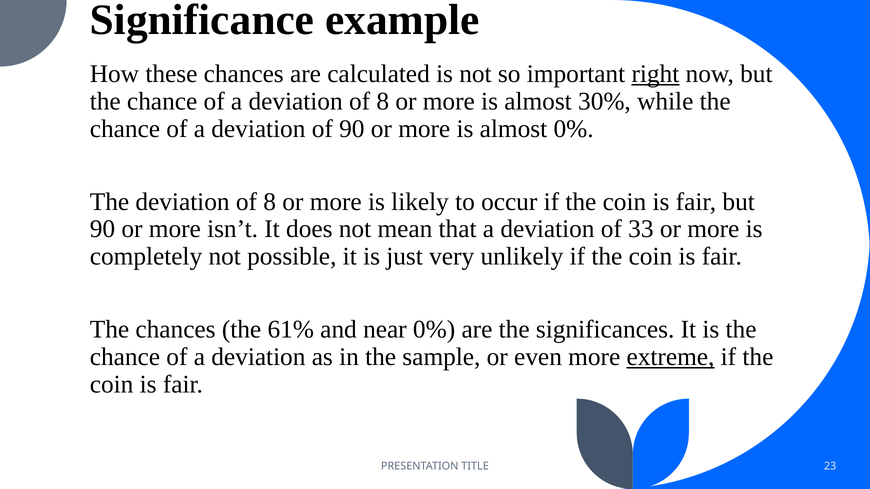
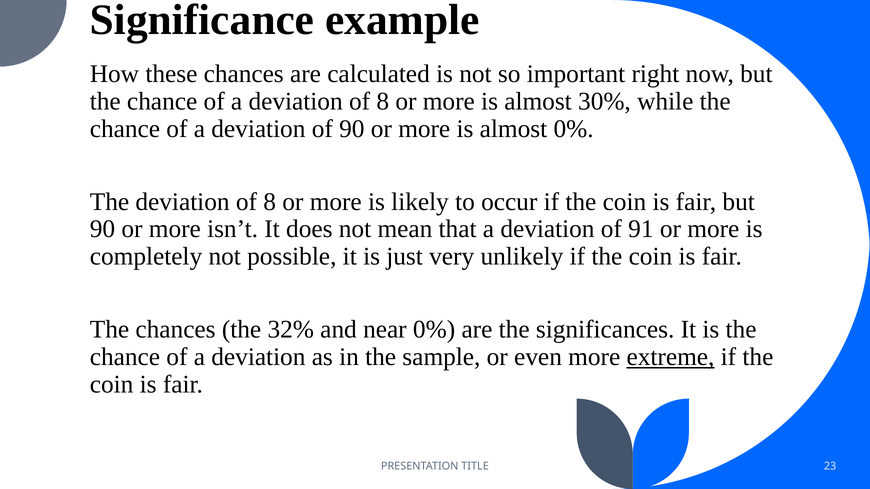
right underline: present -> none
33: 33 -> 91
61%: 61% -> 32%
